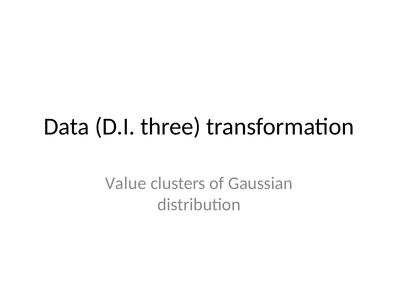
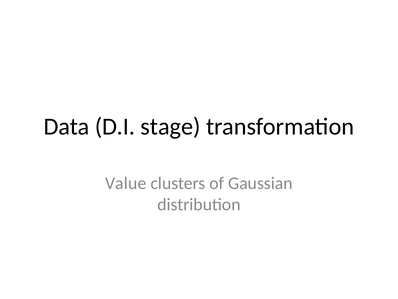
three: three -> stage
